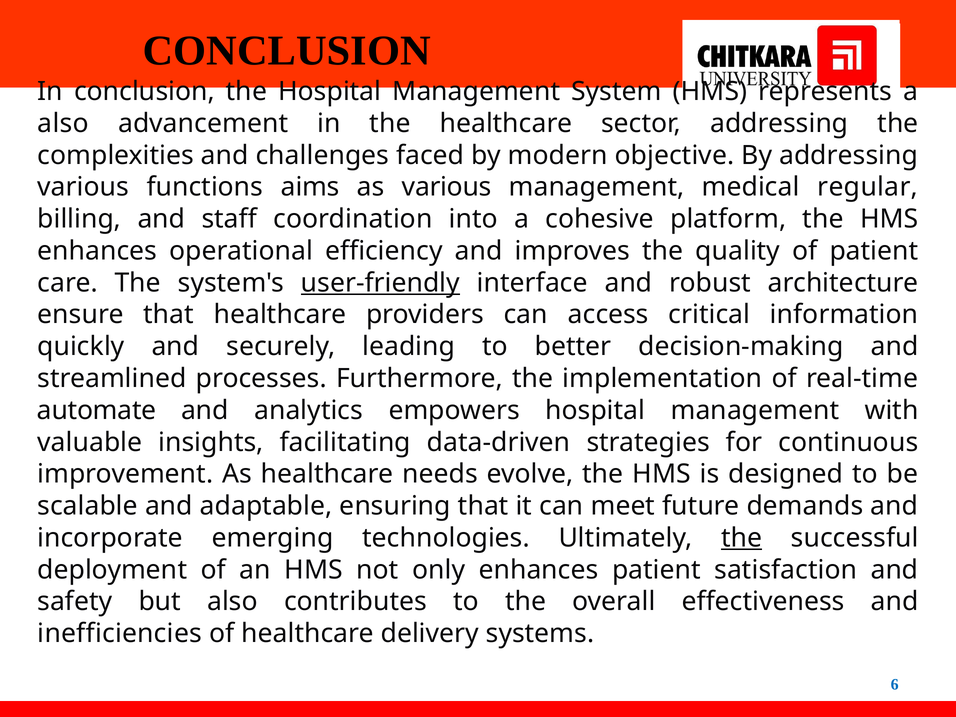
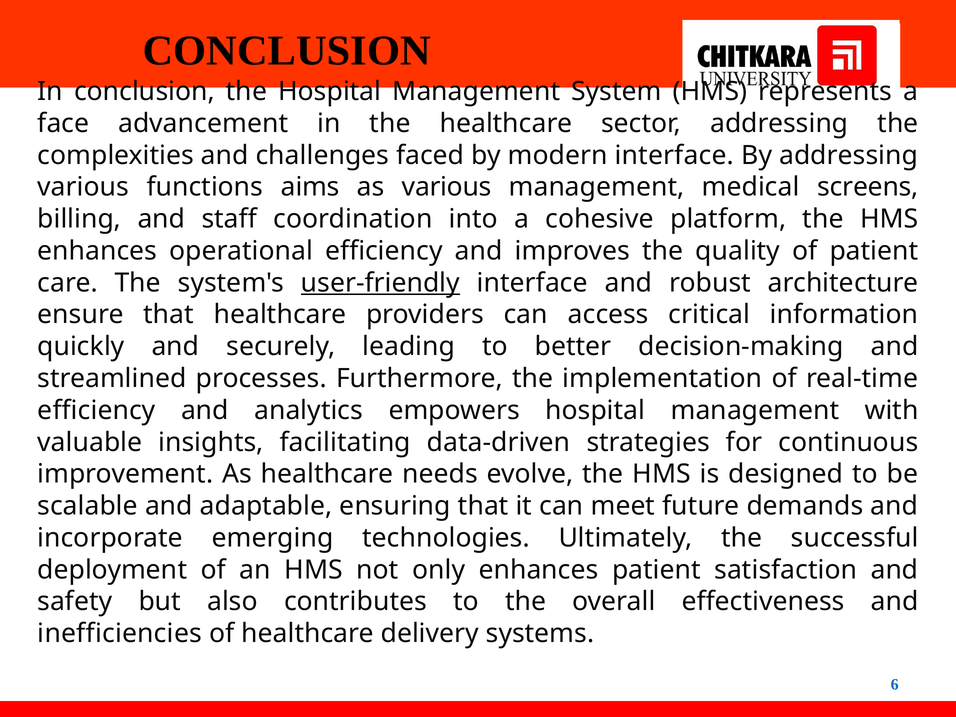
also at (63, 123): also -> face
modern objective: objective -> interface
regular: regular -> screens
automate at (97, 410): automate -> efficiency
the at (742, 538) underline: present -> none
